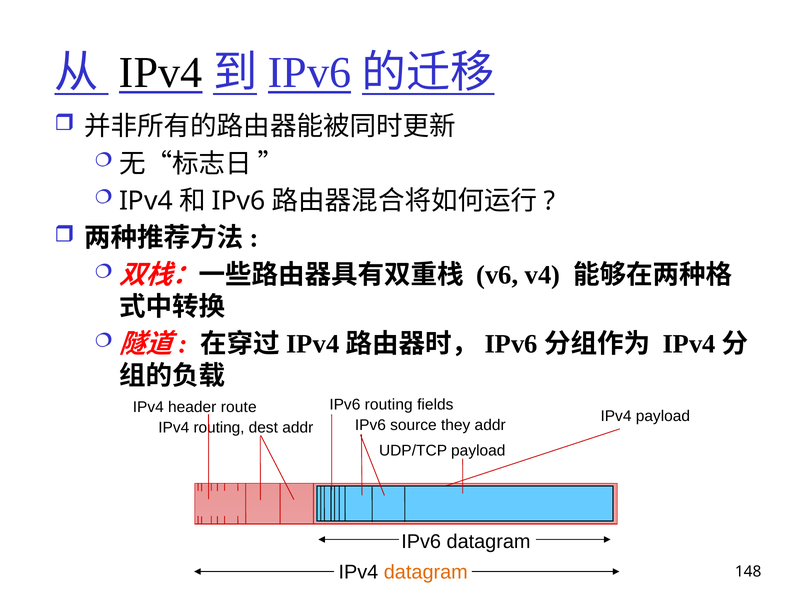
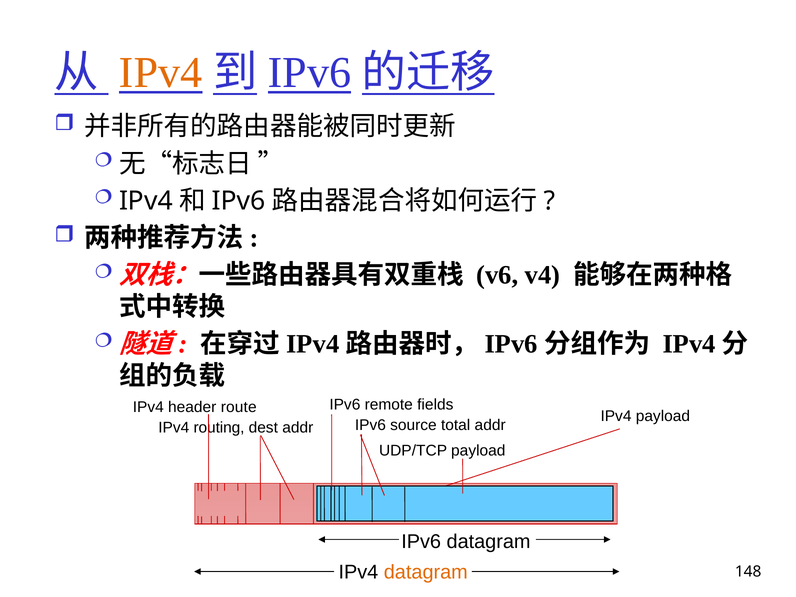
IPv4 at (161, 73) colour: black -> orange
IPv6 routing: routing -> remote
they: they -> total
